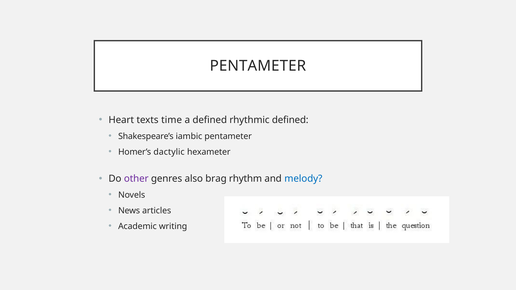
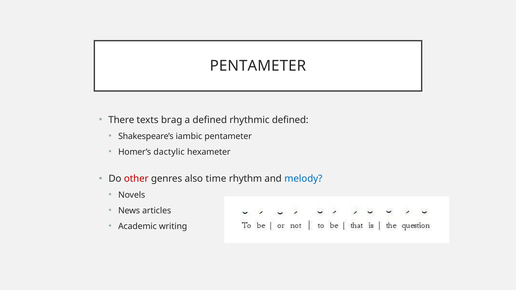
Heart: Heart -> There
time: time -> brag
other colour: purple -> red
brag: brag -> time
